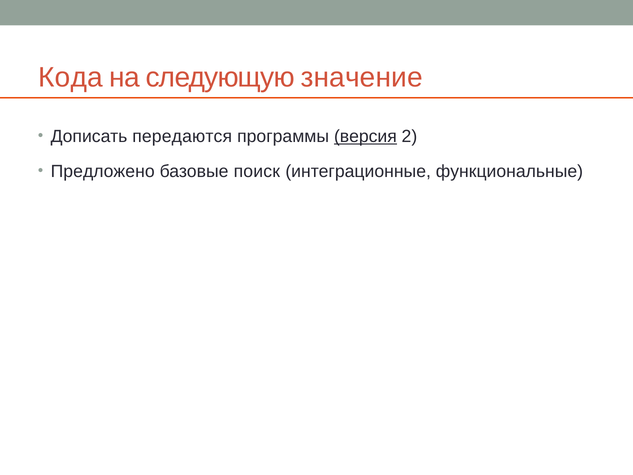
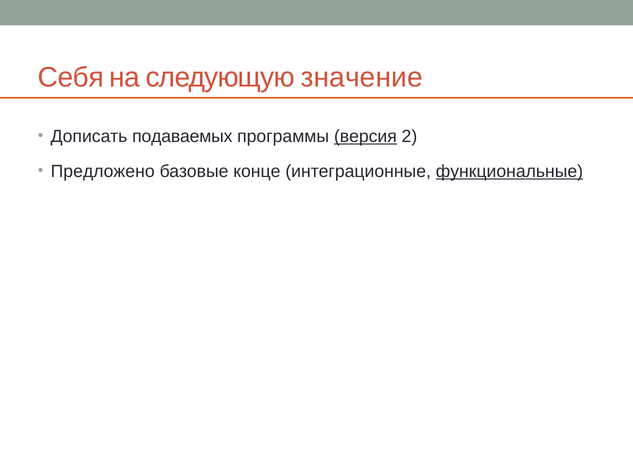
Кода: Кода -> Себя
передаются: передаются -> подаваемых
поиск: поиск -> конце
функциональные underline: none -> present
